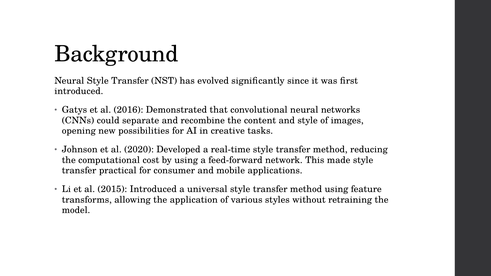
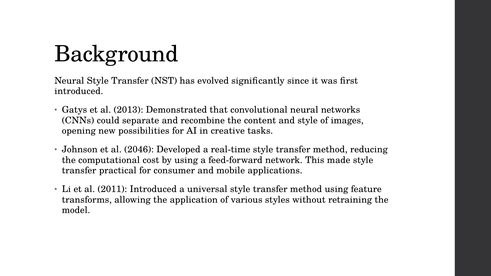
2016: 2016 -> 2013
2020: 2020 -> 2046
2015: 2015 -> 2011
